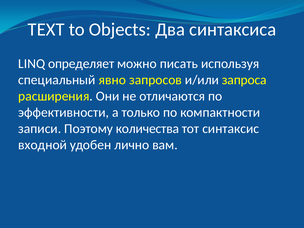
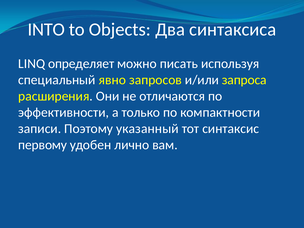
TEXT: TEXT -> INTO
количества: количества -> указанный
входной: входной -> первому
